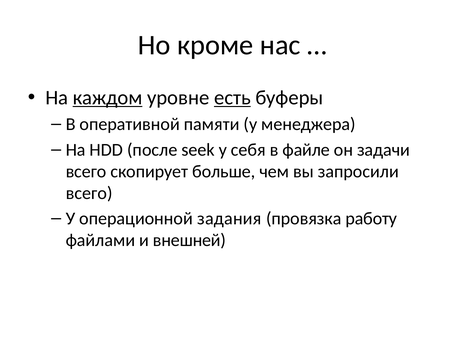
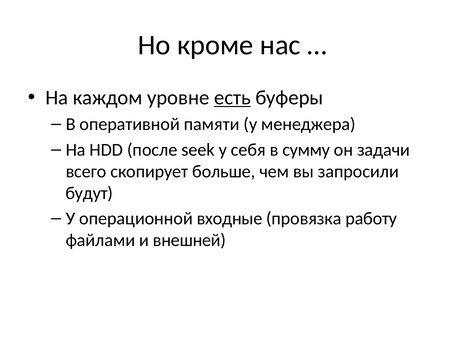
каждом underline: present -> none
файле: файле -> сумму
всего at (89, 193): всего -> будут
задания: задания -> входные
